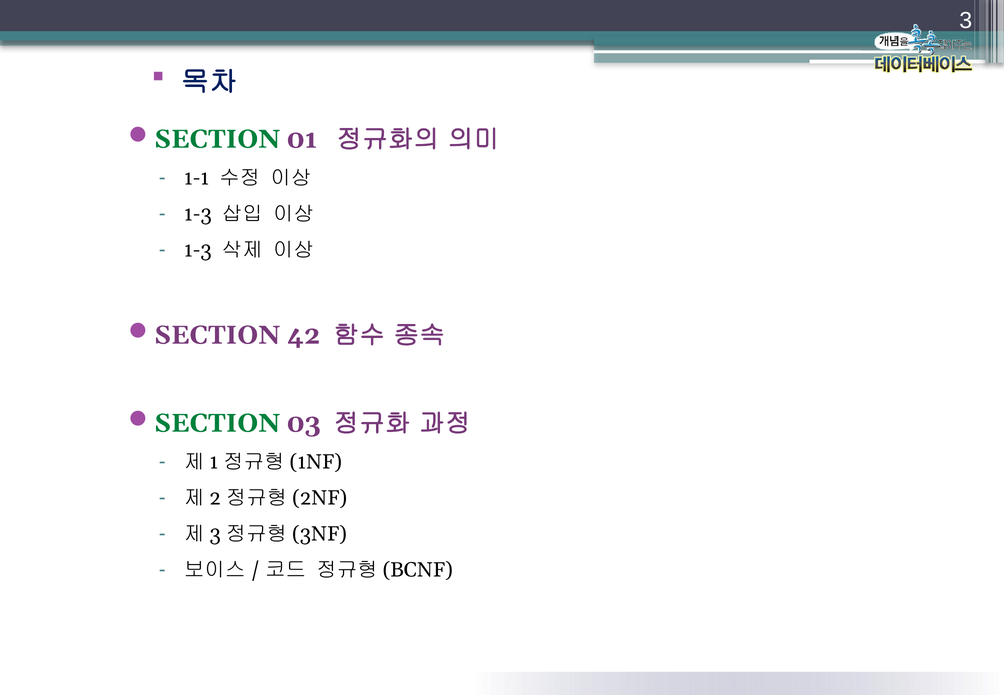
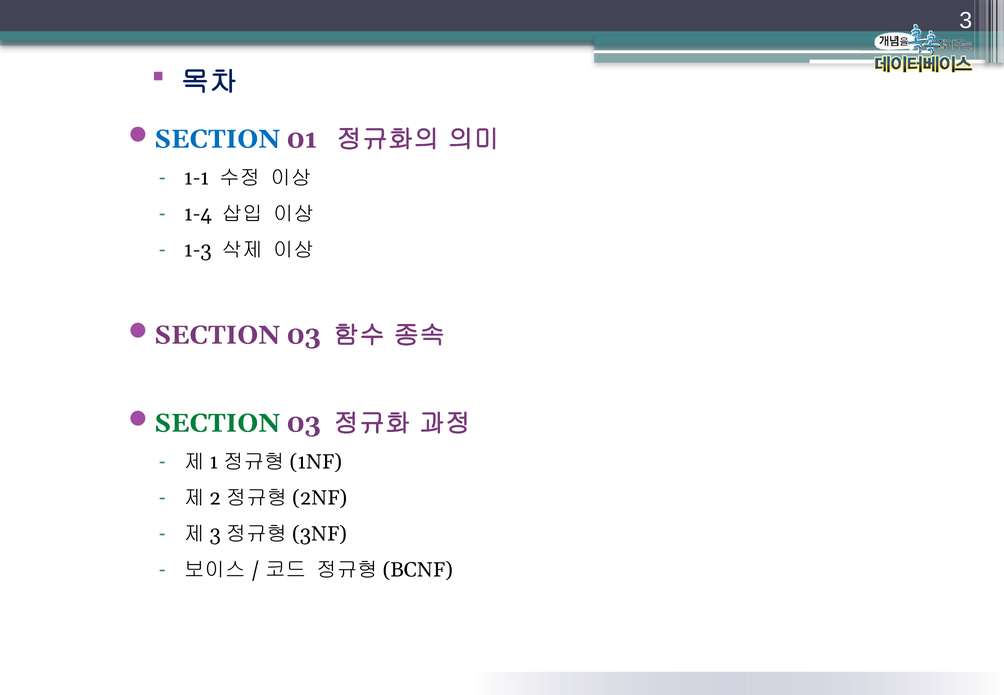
SECTION at (217, 139) colour: green -> blue
1-3 at (198, 214): 1-3 -> 1-4
42 at (304, 335): 42 -> 03
